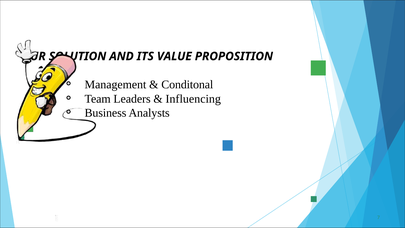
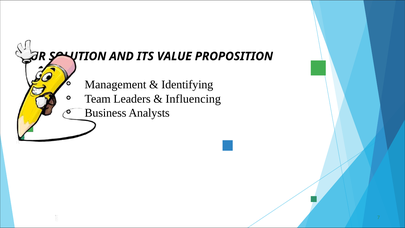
Conditonal: Conditonal -> Identifying
